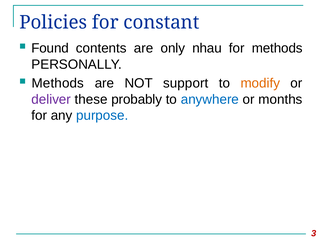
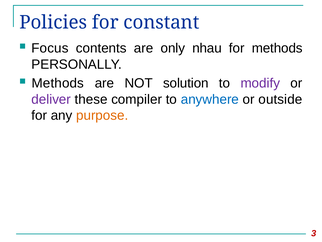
Found: Found -> Focus
support: support -> solution
modify colour: orange -> purple
probably: probably -> compiler
months: months -> outside
purpose colour: blue -> orange
